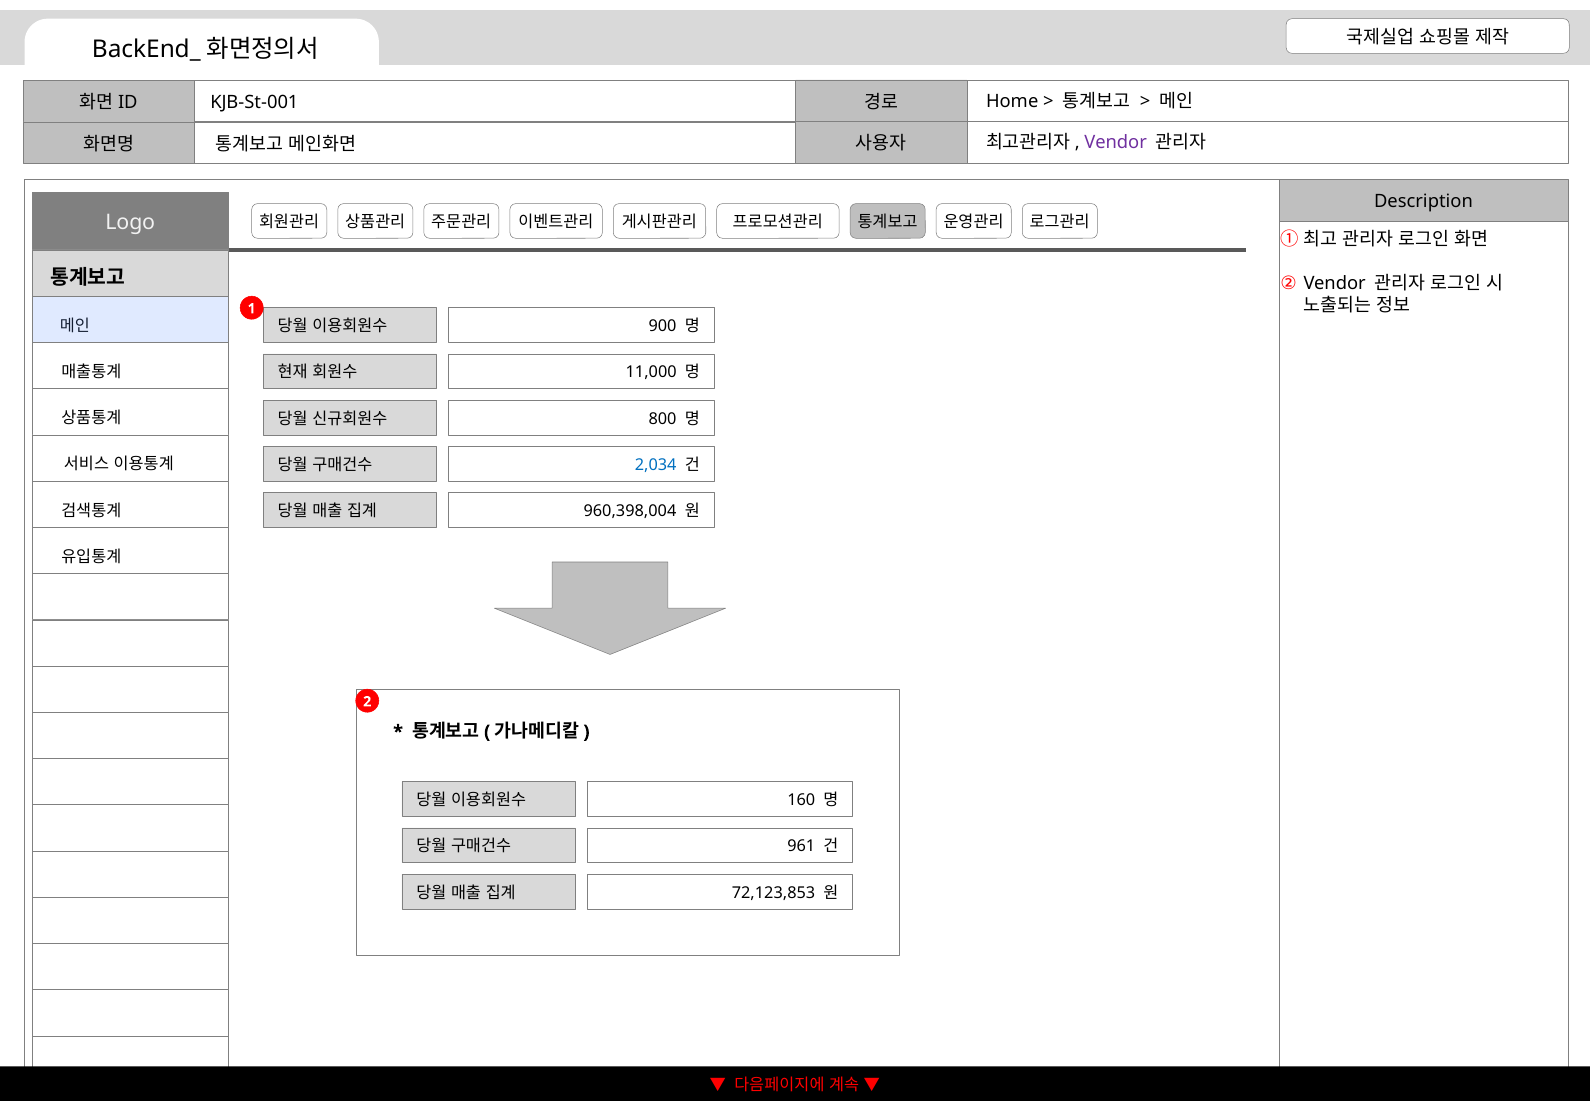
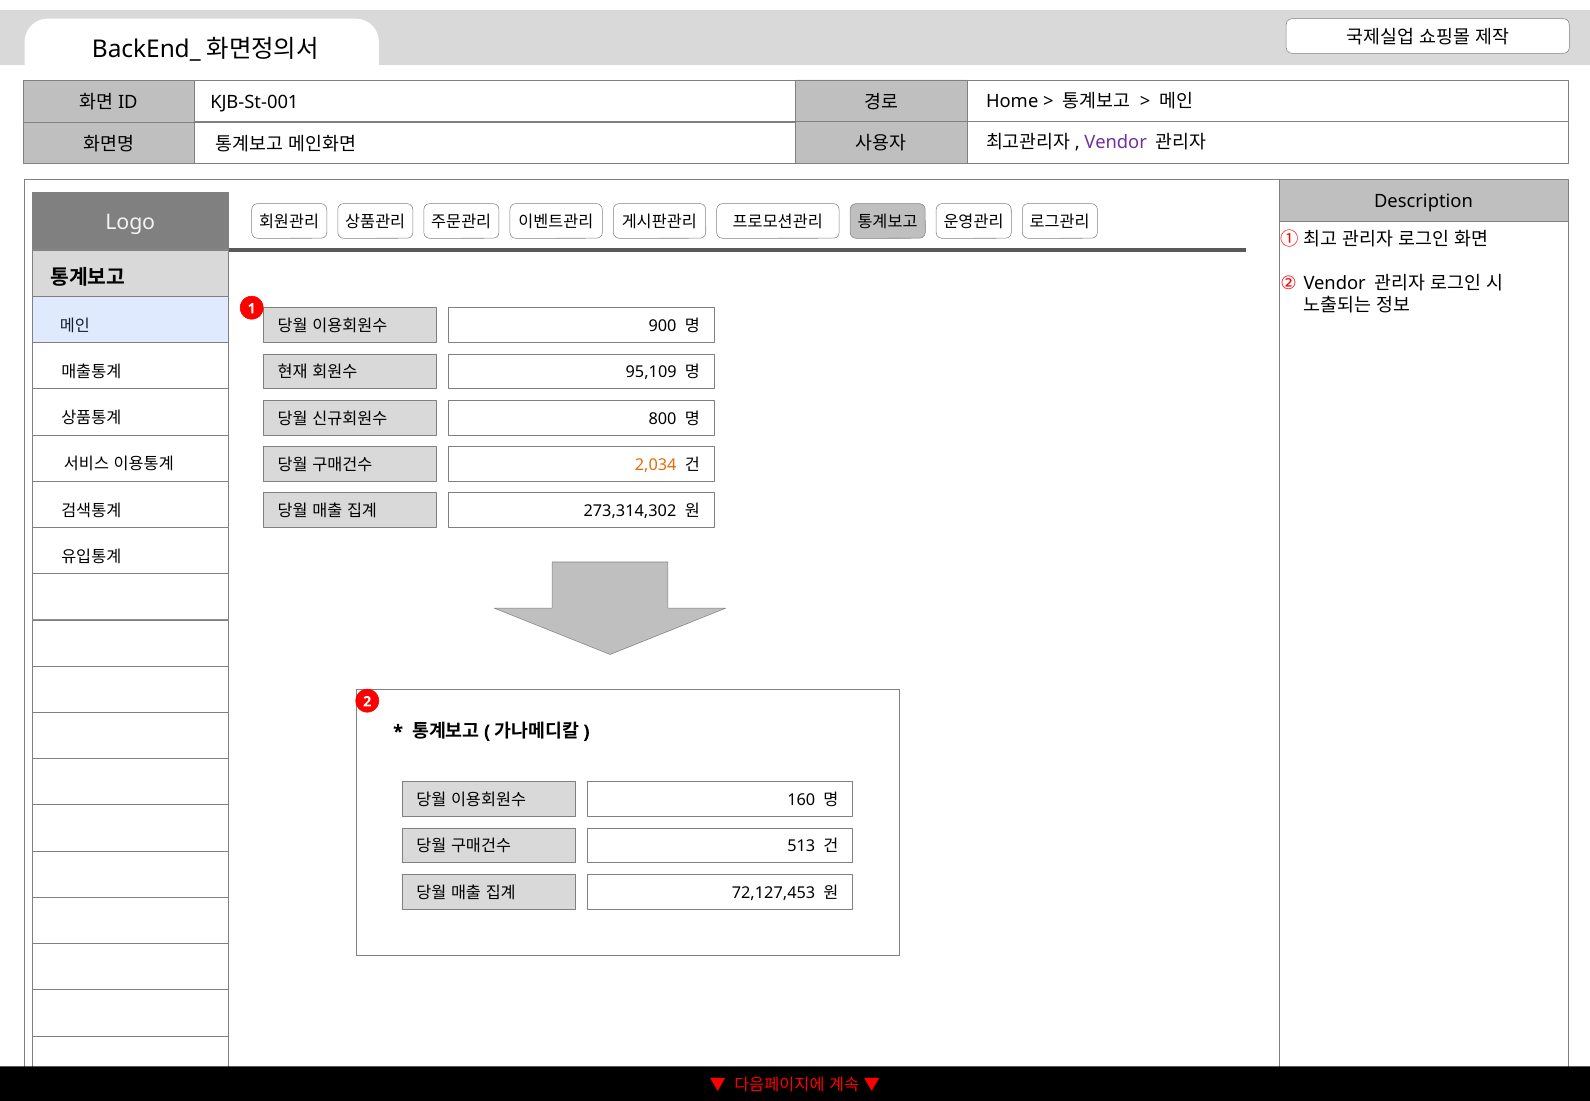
11,000: 11,000 -> 95,109
2,034 colour: blue -> orange
960,398,004: 960,398,004 -> 273,314,302
961: 961 -> 513
72,123,853: 72,123,853 -> 72,127,453
